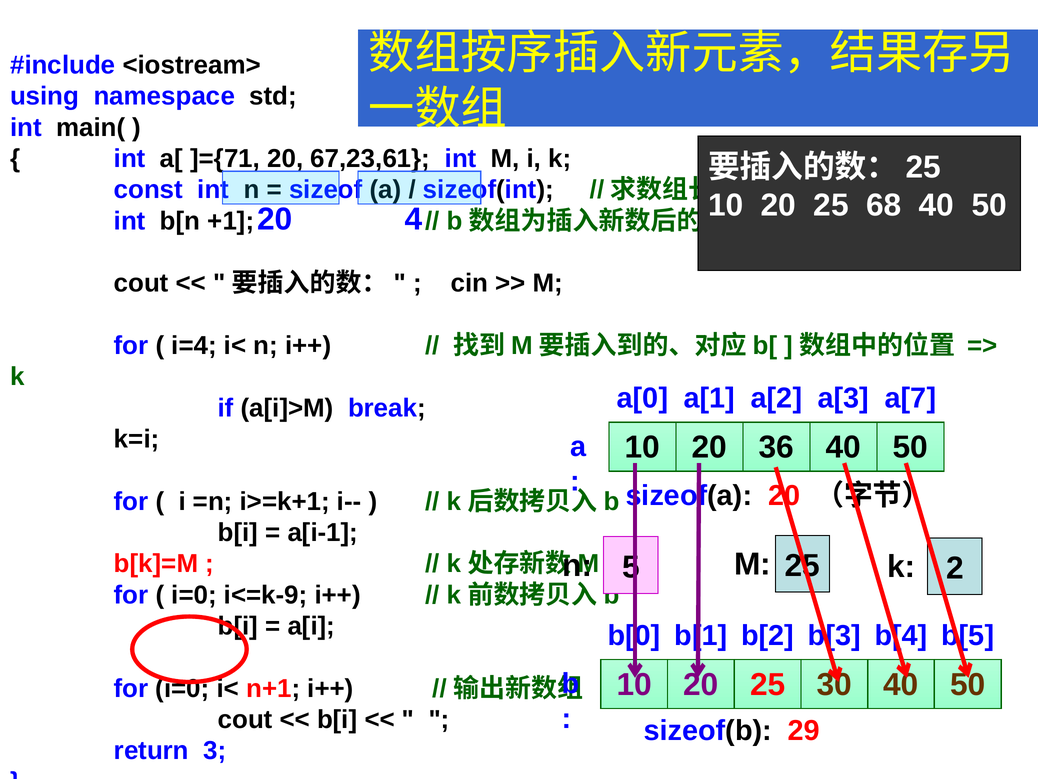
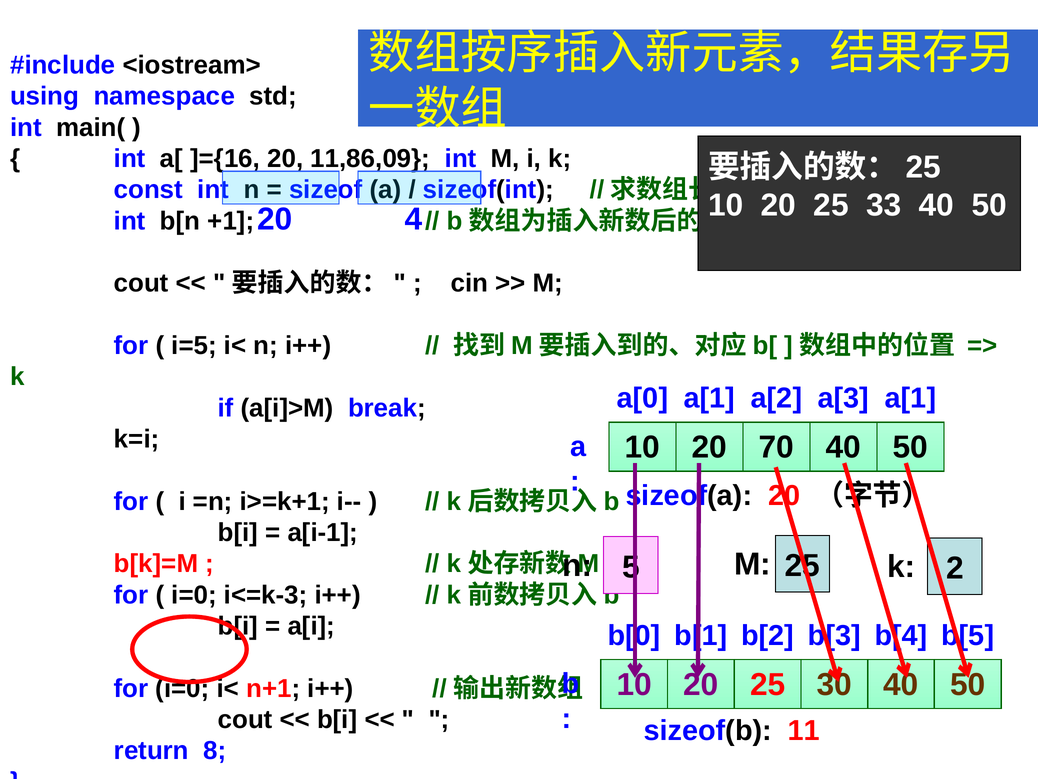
]={71: ]={71 -> ]={16
67,23,61: 67,23,61 -> 11,86,09
68: 68 -> 33
i=4: i=4 -> i=5
a[3 a[7: a[7 -> a[1
36: 36 -> 70
i<=k-9: i<=k-9 -> i<=k-3
29: 29 -> 11
3: 3 -> 8
